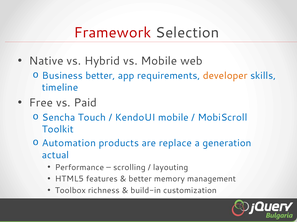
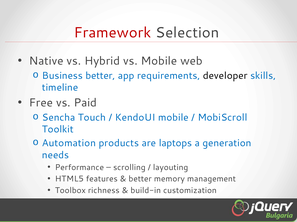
developer colour: orange -> black
replace: replace -> laptops
actual: actual -> needs
